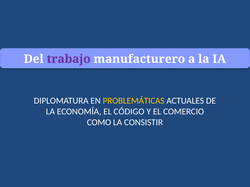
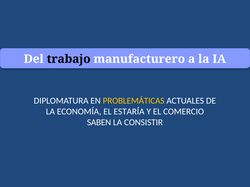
trabajo colour: purple -> black
CÓDIGO: CÓDIGO -> ESTARÍA
COMO: COMO -> SABEN
